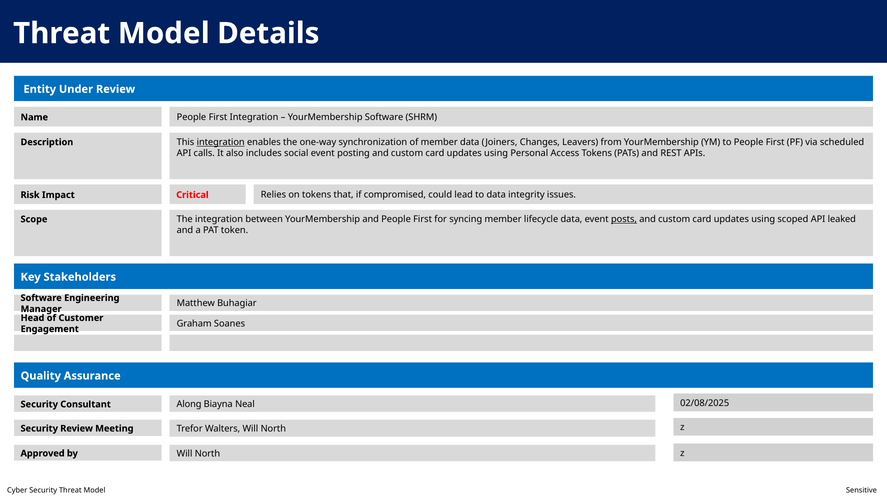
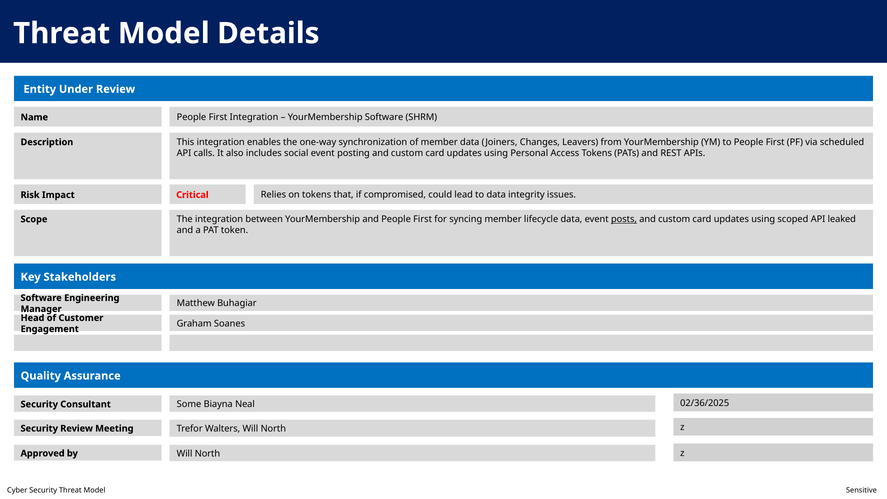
integration at (221, 142) underline: present -> none
02/08/2025: 02/08/2025 -> 02/36/2025
Along: Along -> Some
